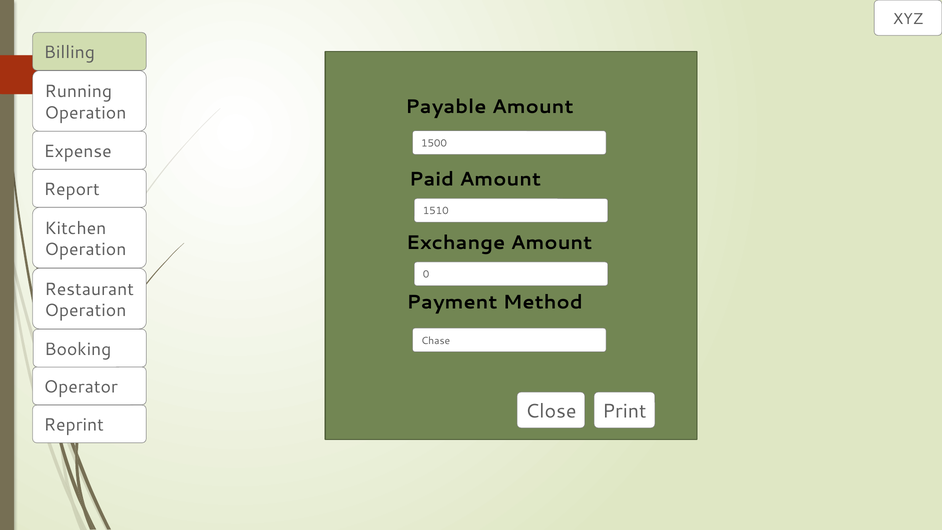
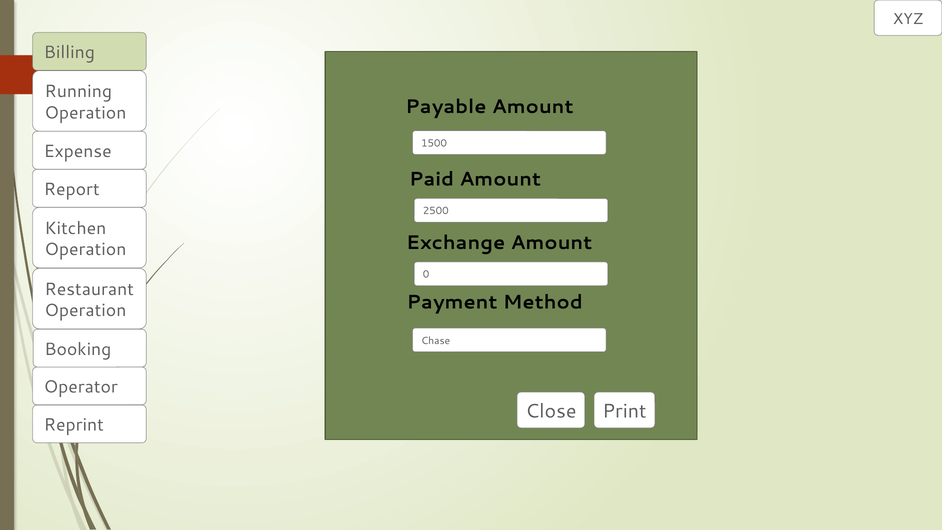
1510: 1510 -> 2500
